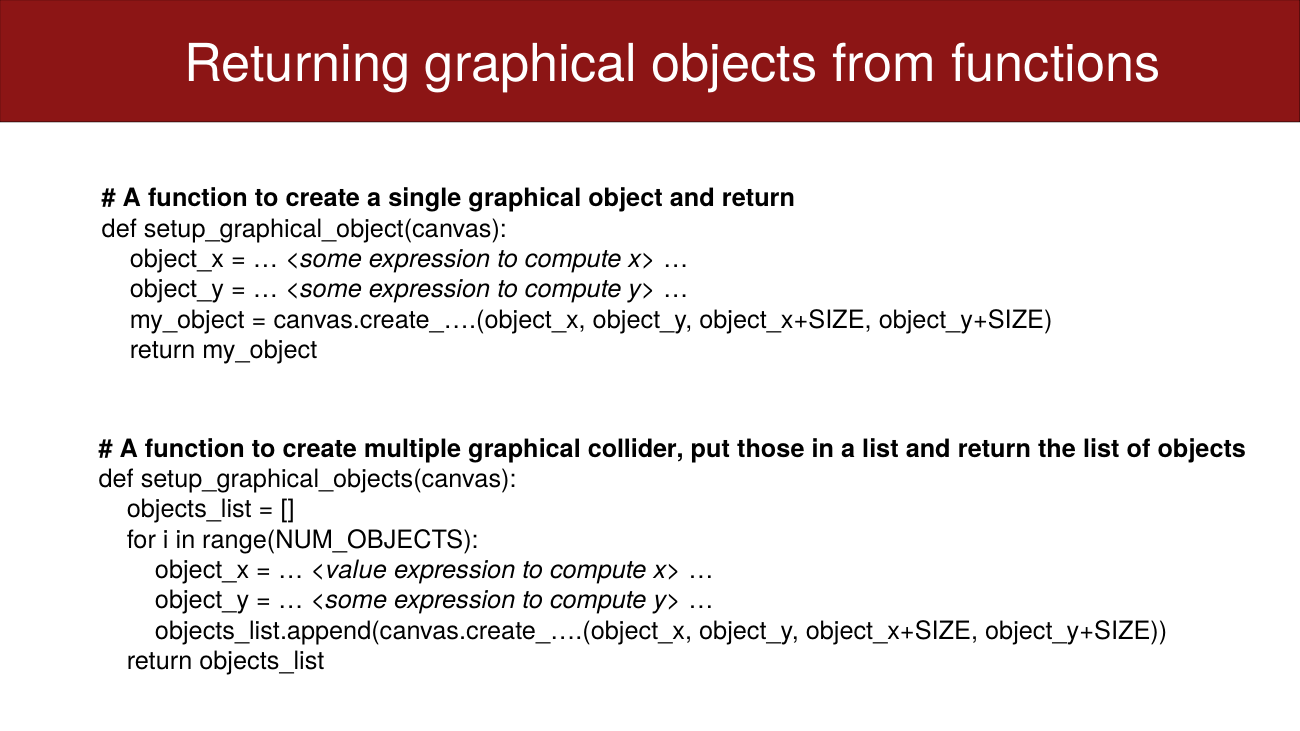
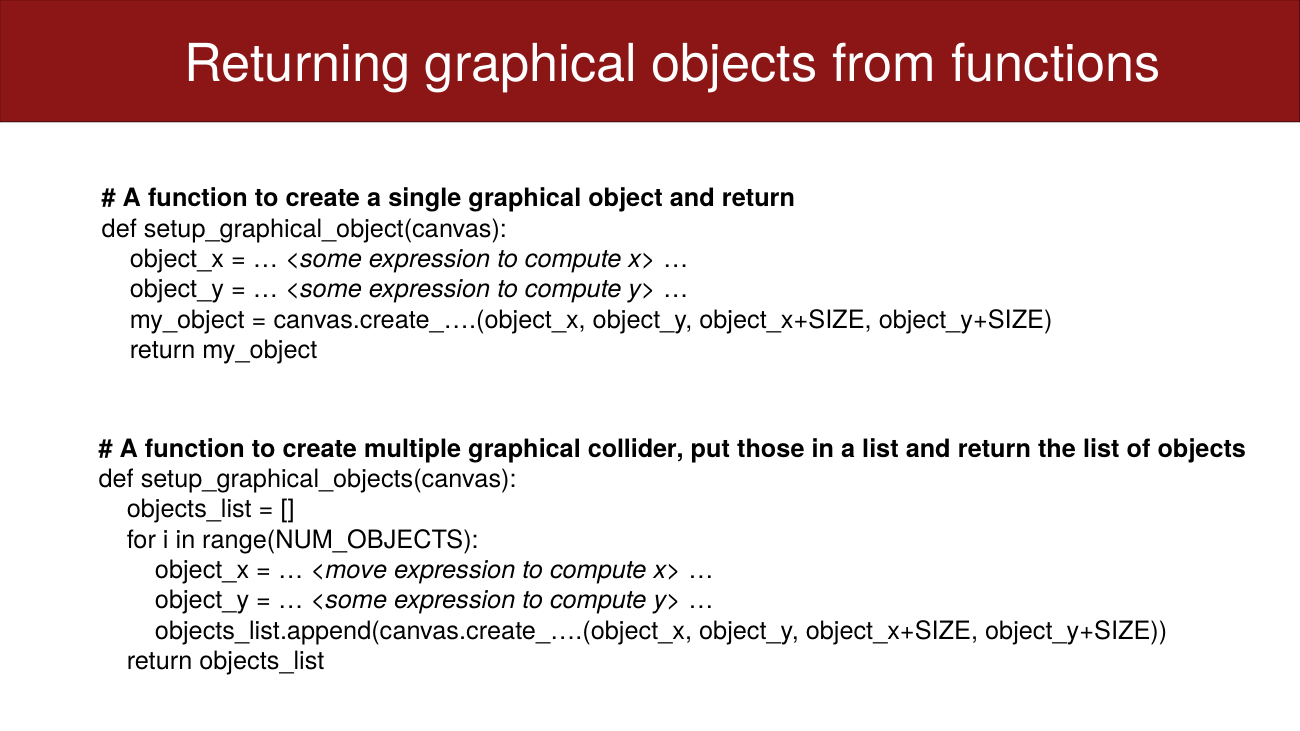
<value: <value -> <move
